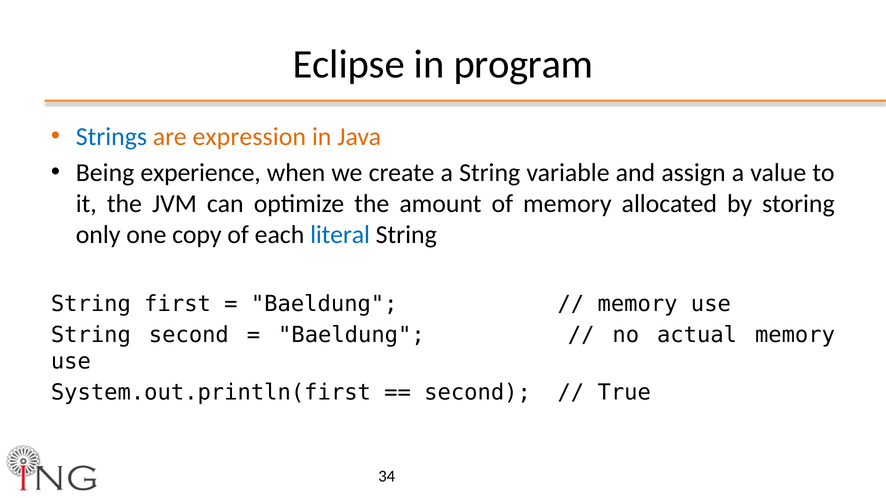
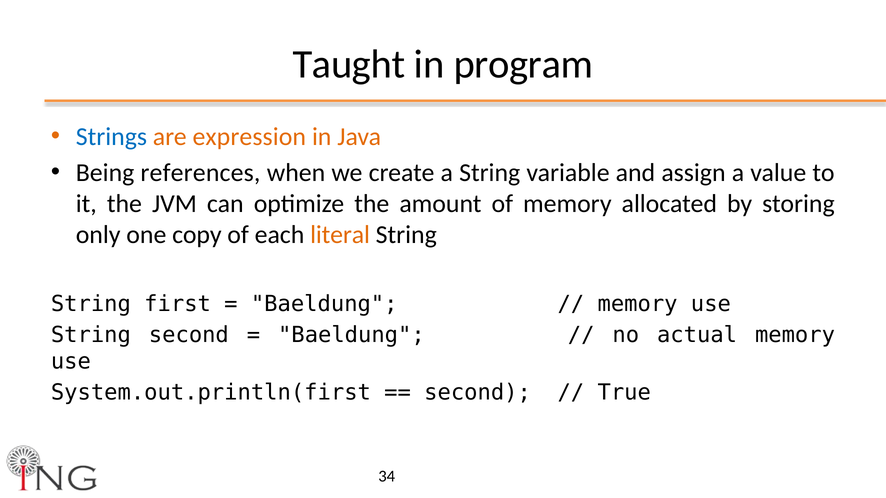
Eclipse: Eclipse -> Taught
experience: experience -> references
literal colour: blue -> orange
